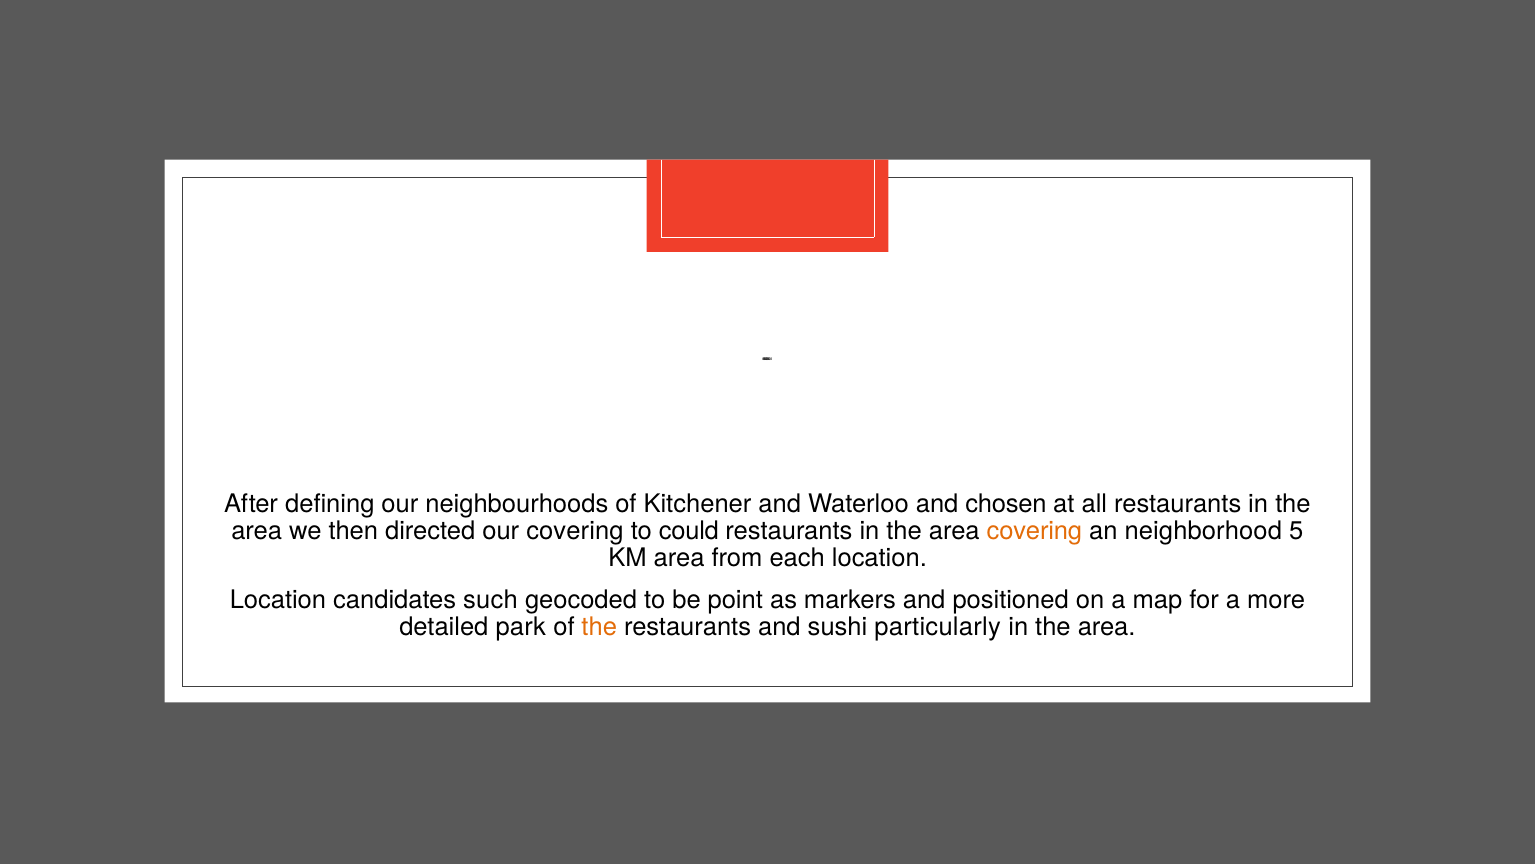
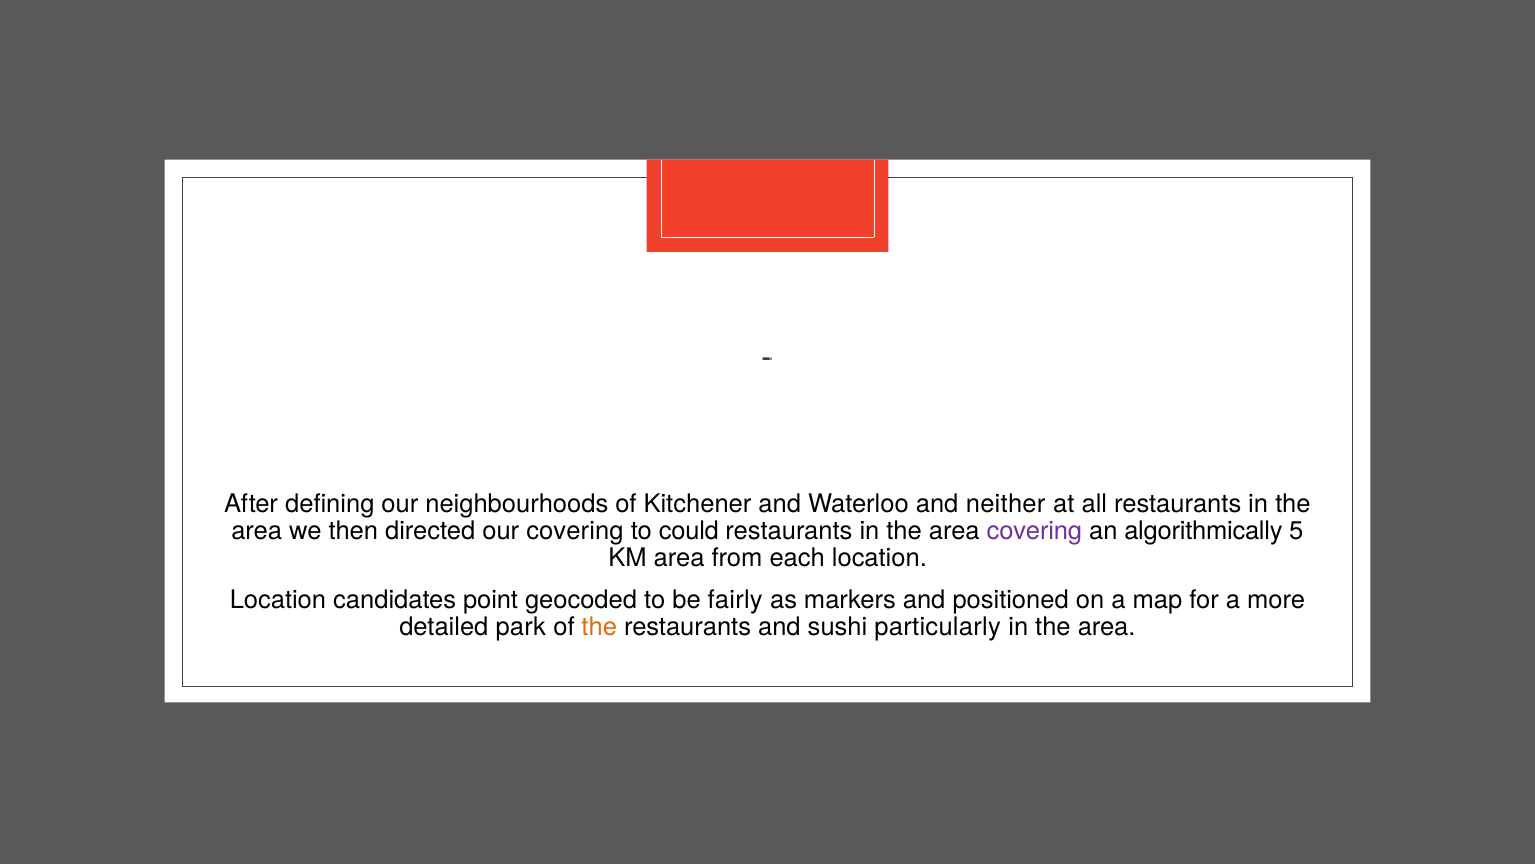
chosen: chosen -> neither
covering at (1034, 531) colour: orange -> purple
neighborhood: neighborhood -> algorithmically
such: such -> point
point: point -> fairly
